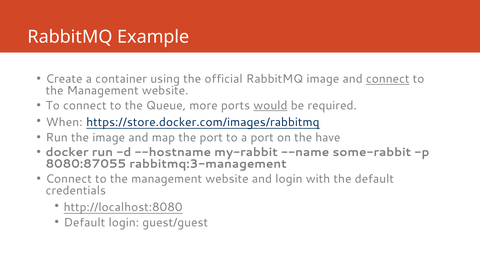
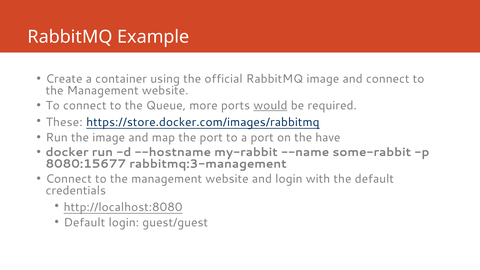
connect at (388, 79) underline: present -> none
When: When -> These
8080:87055: 8080:87055 -> 8080:15677
